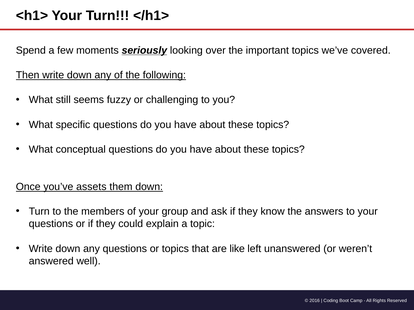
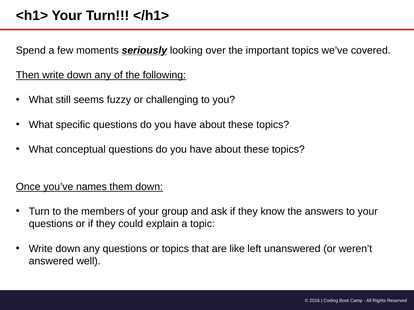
assets: assets -> names
